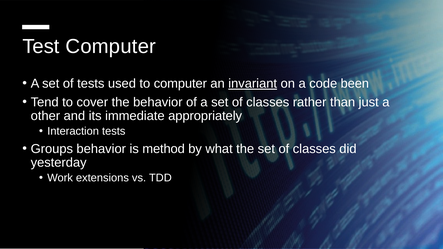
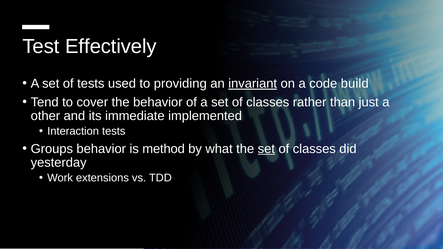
Test Computer: Computer -> Effectively
to computer: computer -> providing
been: been -> build
appropriately: appropriately -> implemented
set at (266, 149) underline: none -> present
